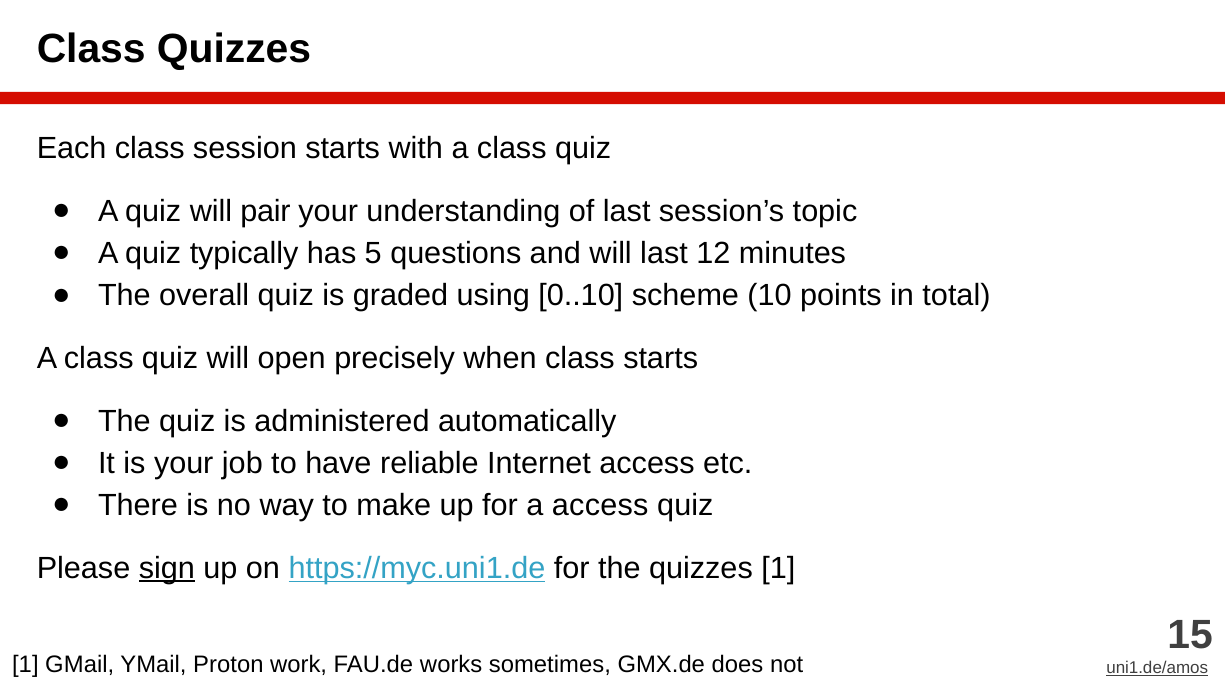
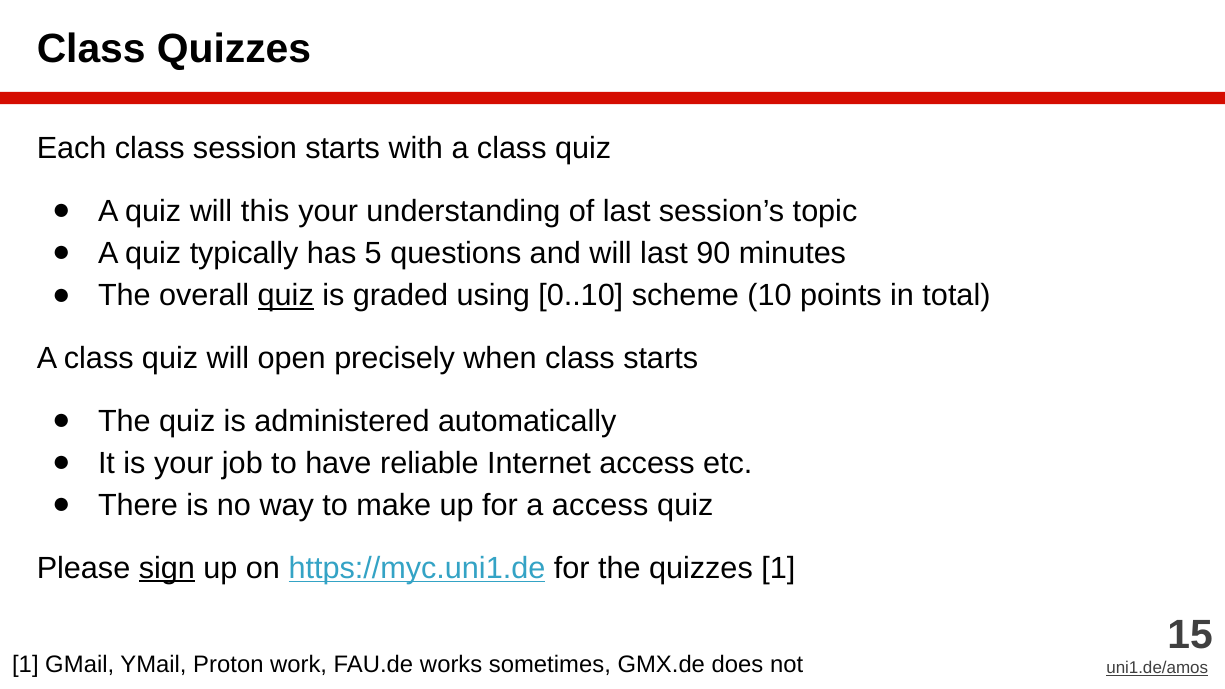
pair: pair -> this
12: 12 -> 90
quiz at (286, 296) underline: none -> present
